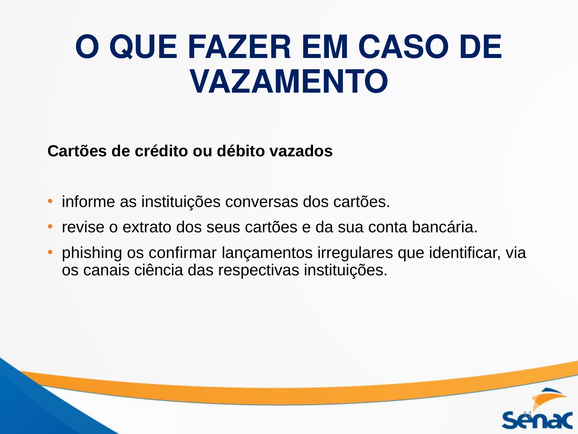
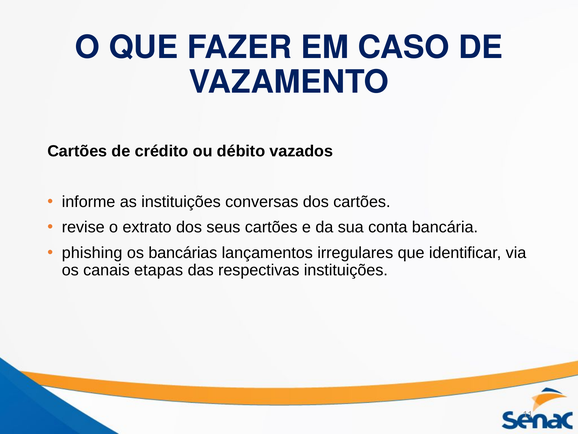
confirmar: confirmar -> bancárias
ciência: ciência -> etapas
